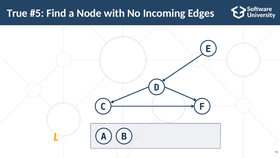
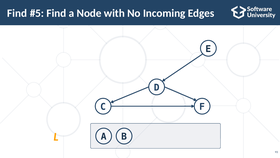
True at (17, 13): True -> Find
